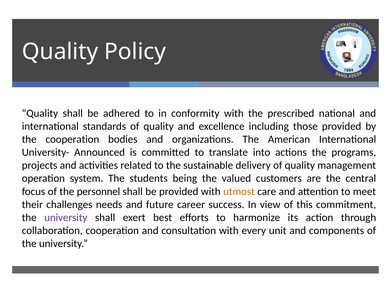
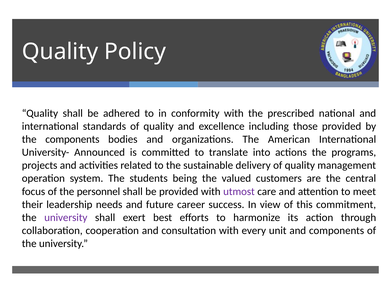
the cooperation: cooperation -> components
utmost colour: orange -> purple
challenges: challenges -> leadership
